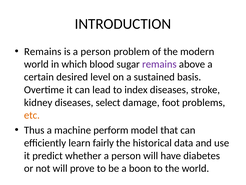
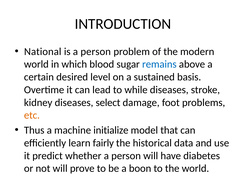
Remains at (43, 51): Remains -> National
remains at (159, 64) colour: purple -> blue
index: index -> while
perform: perform -> initialize
